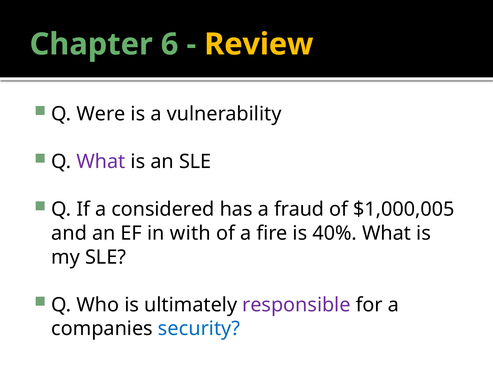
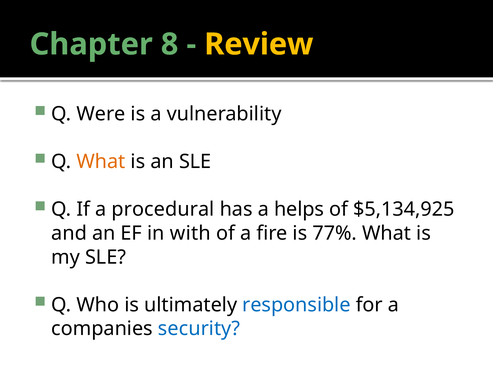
6: 6 -> 8
What at (101, 162) colour: purple -> orange
considered: considered -> procedural
fraud: fraud -> helps
$1,000,005: $1,000,005 -> $5,134,925
40%: 40% -> 77%
responsible colour: purple -> blue
